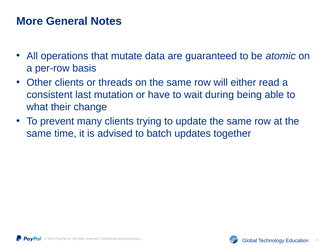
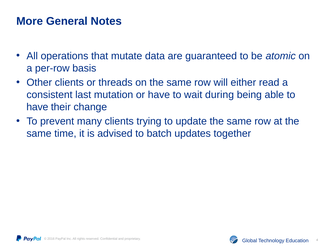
what at (37, 107): what -> have
